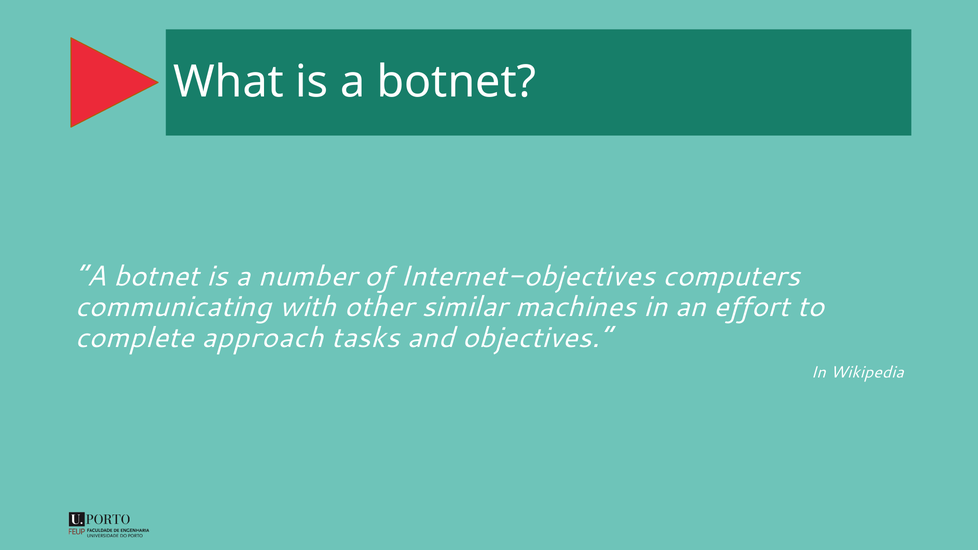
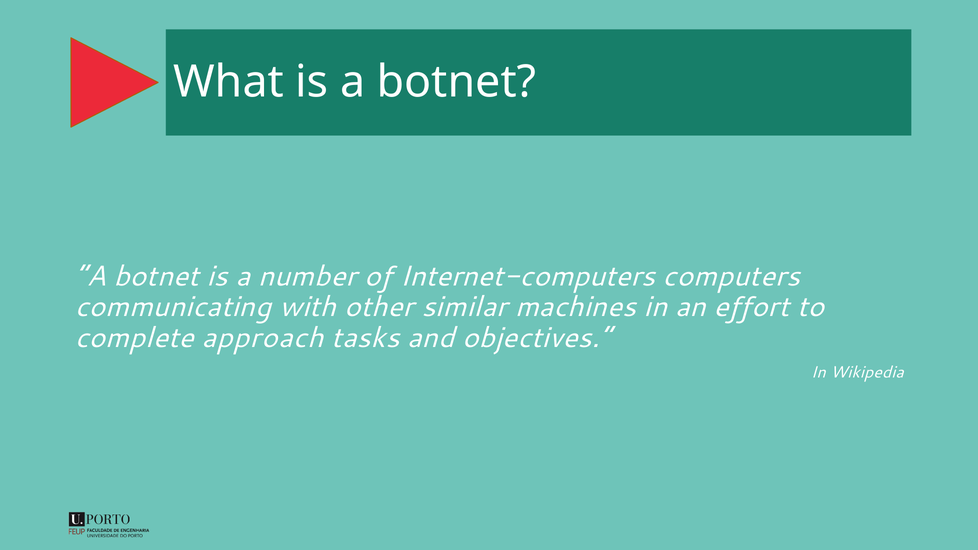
Internet-objectives: Internet-objectives -> Internet-computers
